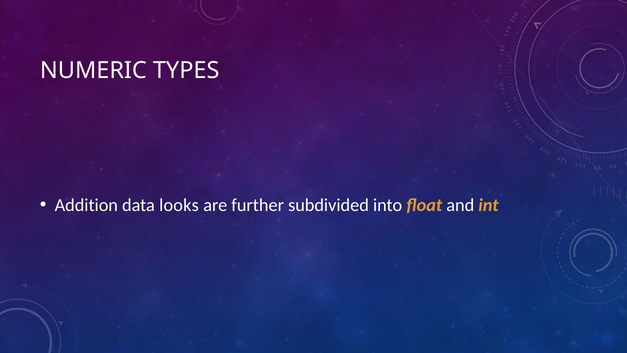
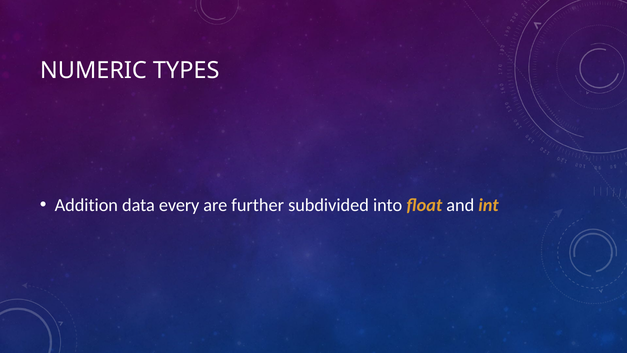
looks: looks -> every
